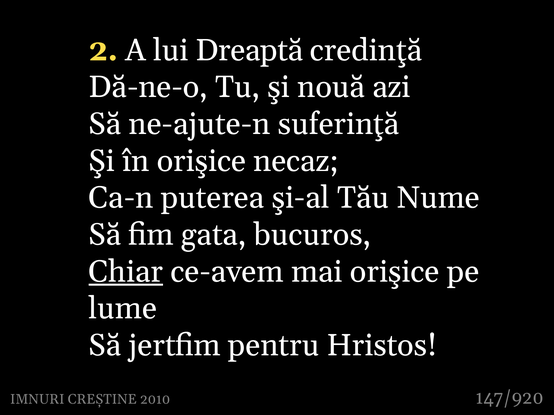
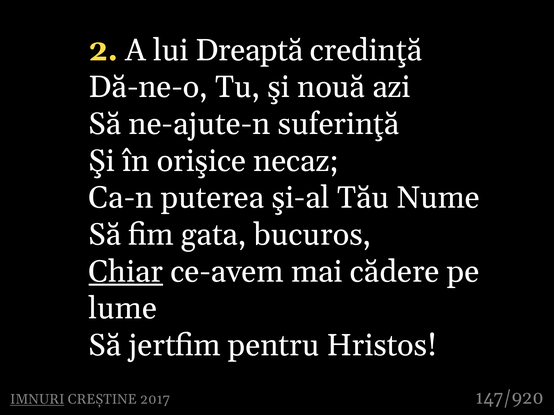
mai orişice: orişice -> cădere
IMNURI underline: none -> present
2010: 2010 -> 2017
